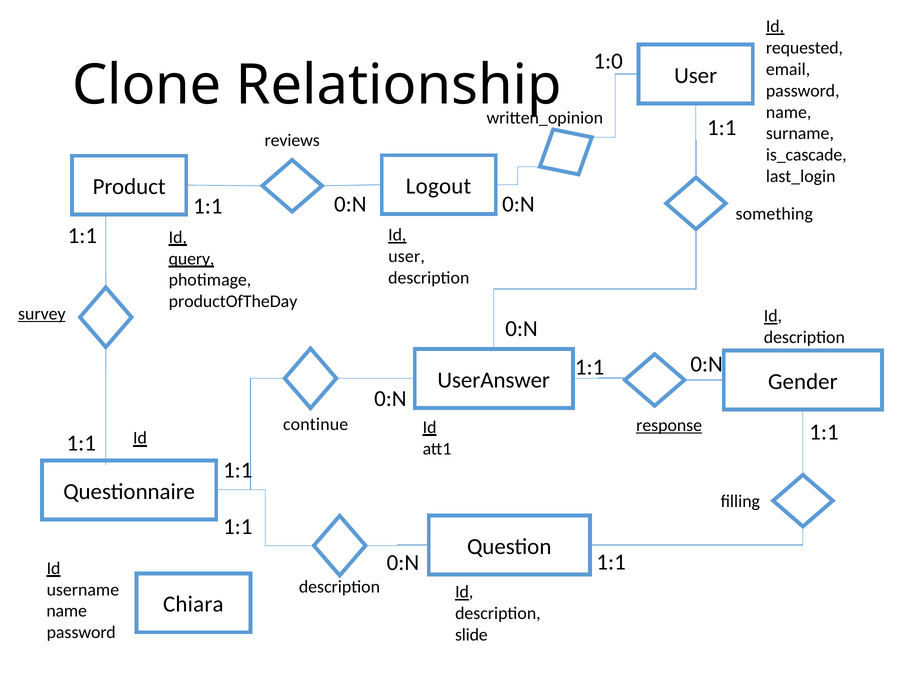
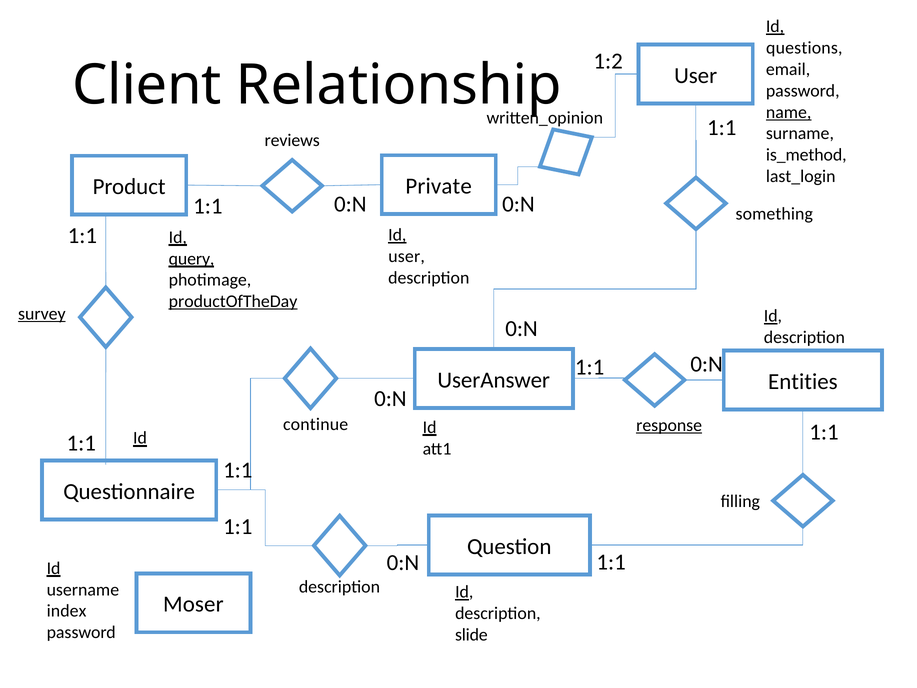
requested: requested -> questions
1:0: 1:0 -> 1:2
Clone: Clone -> Client
name at (789, 112) underline: none -> present
is_cascade: is_cascade -> is_method
Logout: Logout -> Private
productOfTheDay underline: none -> present
Gender: Gender -> Entities
Chiara: Chiara -> Moser
name at (67, 611): name -> index
